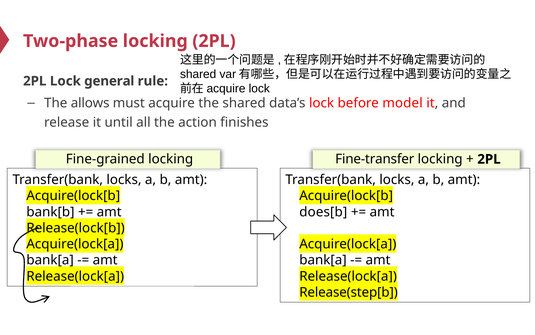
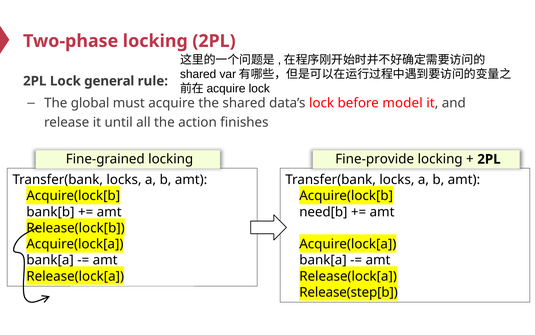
allows: allows -> global
Fine-transfer: Fine-transfer -> Fine-provide
does[b: does[b -> need[b
